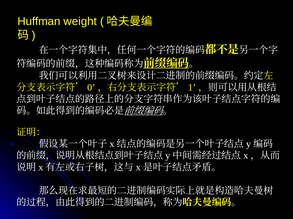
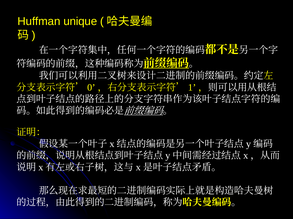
weight: weight -> unique
